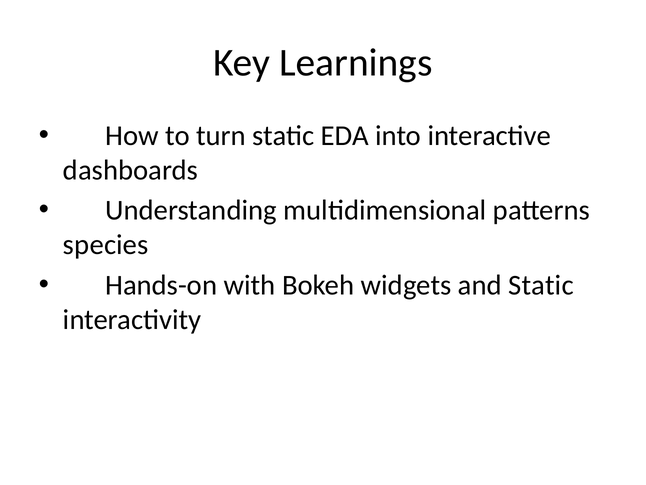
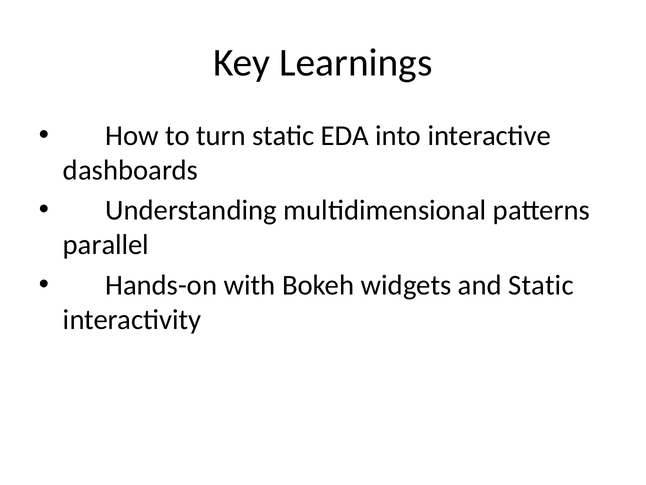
species: species -> parallel
